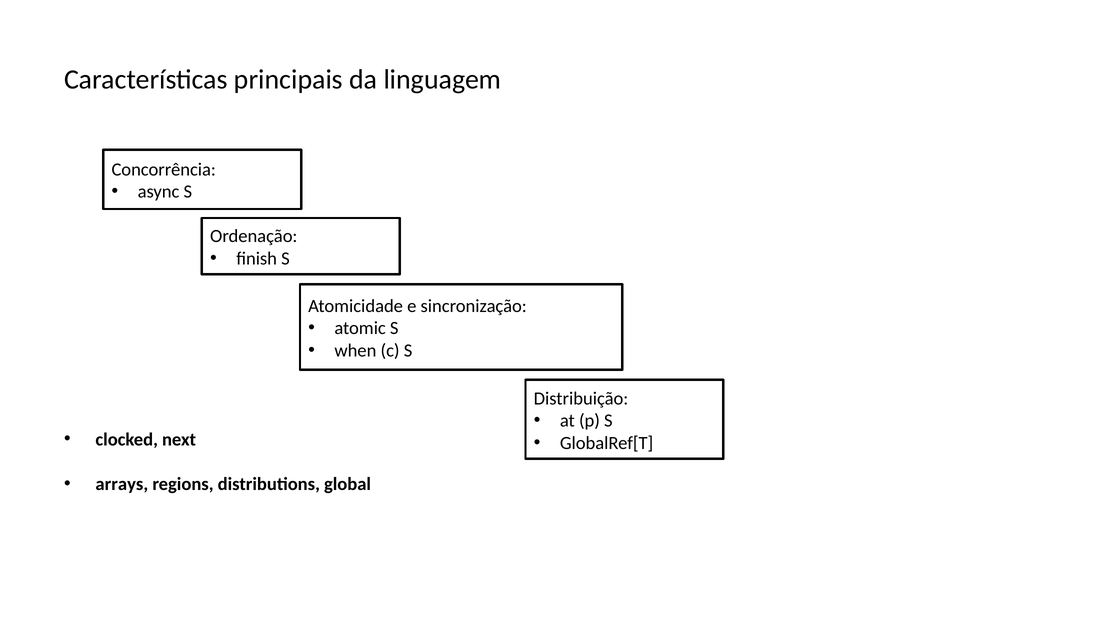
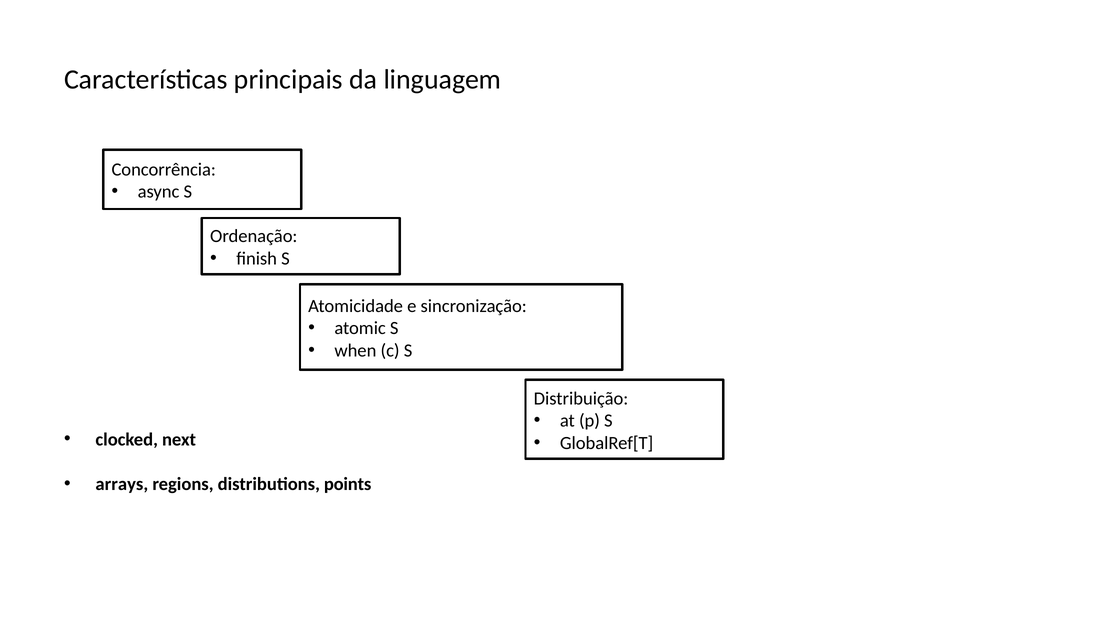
global: global -> points
